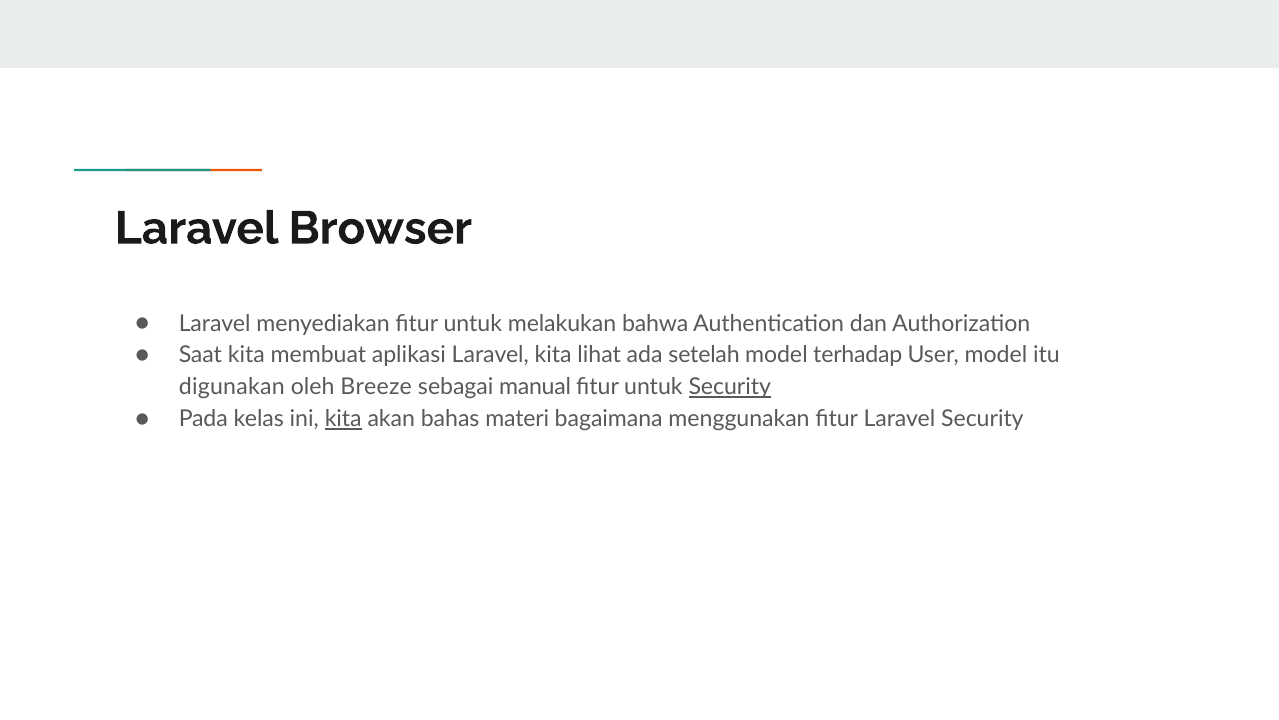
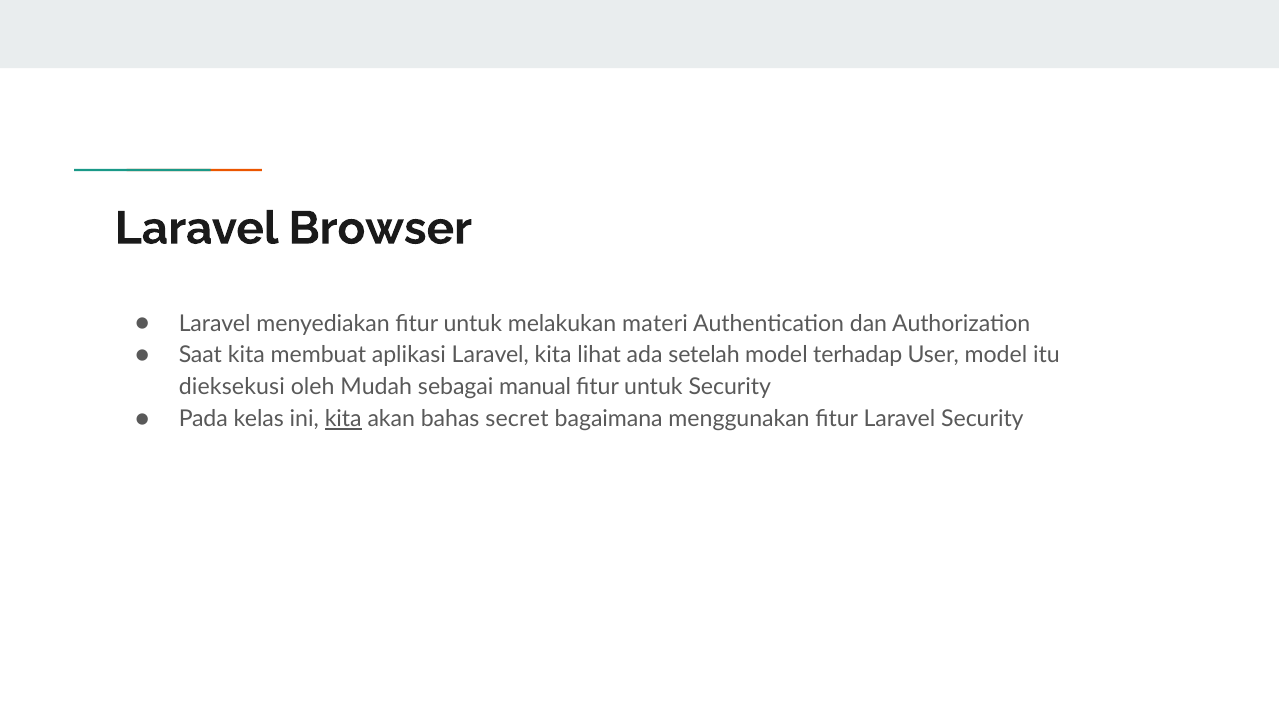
bahwa: bahwa -> materi
digunakan: digunakan -> dieksekusi
Breeze: Breeze -> Mudah
Security at (730, 387) underline: present -> none
materi: materi -> secret
